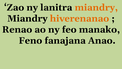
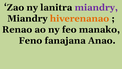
miandry at (96, 7) colour: orange -> purple
